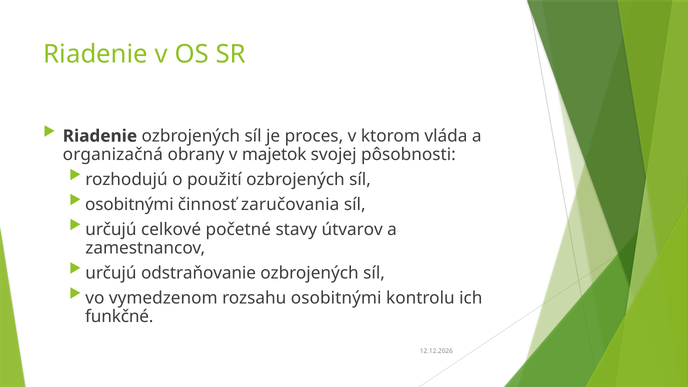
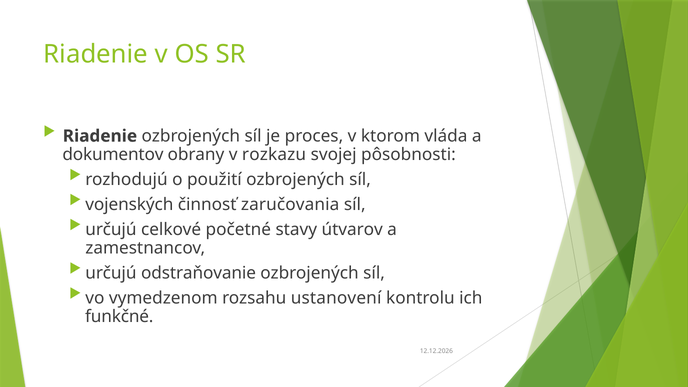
organizačná: organizačná -> dokumentov
majetok: majetok -> rozkazu
osobitnými at (129, 205): osobitnými -> vojenských
rozsahu osobitnými: osobitnými -> ustanovení
